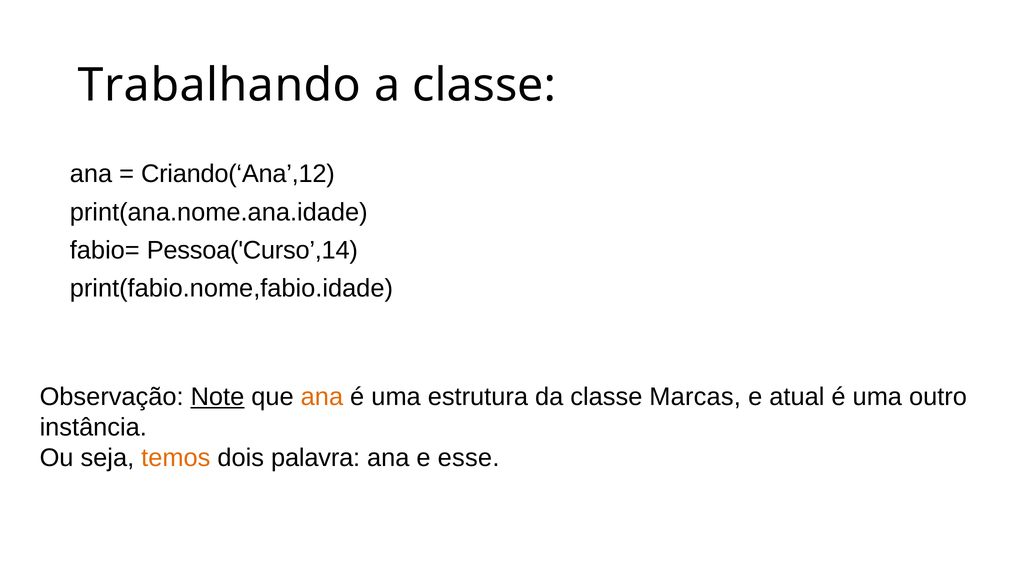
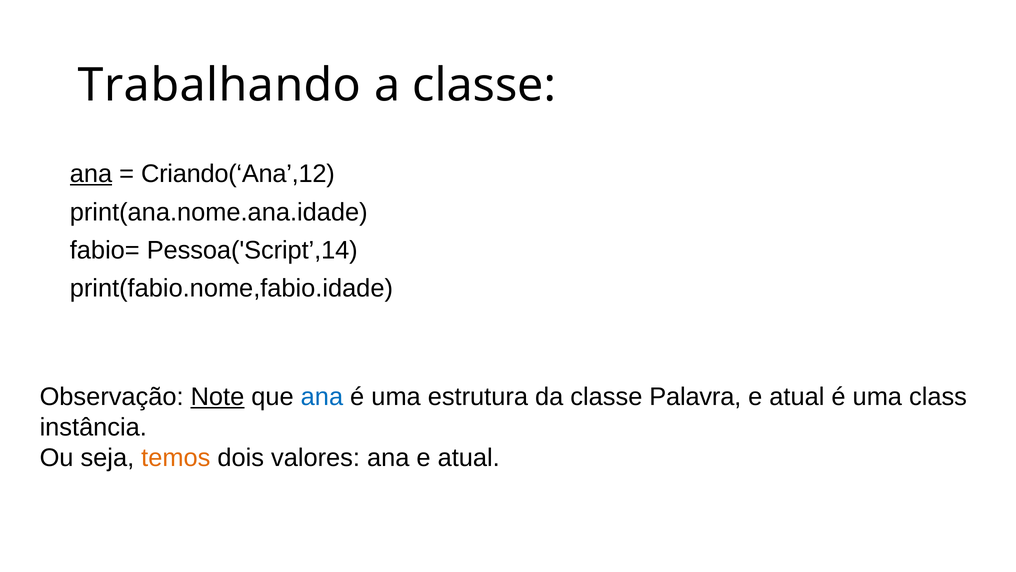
ana at (91, 174) underline: none -> present
Pessoa('Curso’,14: Pessoa('Curso’,14 -> Pessoa('Script’,14
ana at (322, 396) colour: orange -> blue
Marcas: Marcas -> Palavra
outro: outro -> class
palavra: palavra -> valores
ana e esse: esse -> atual
